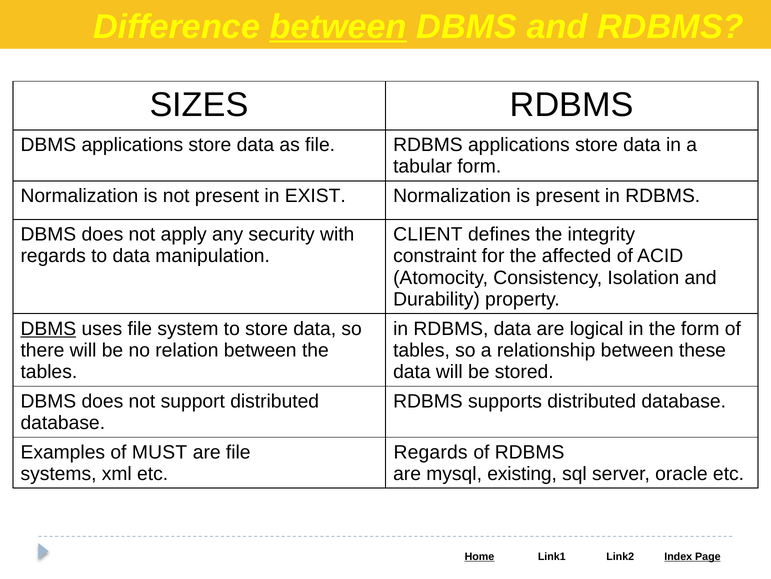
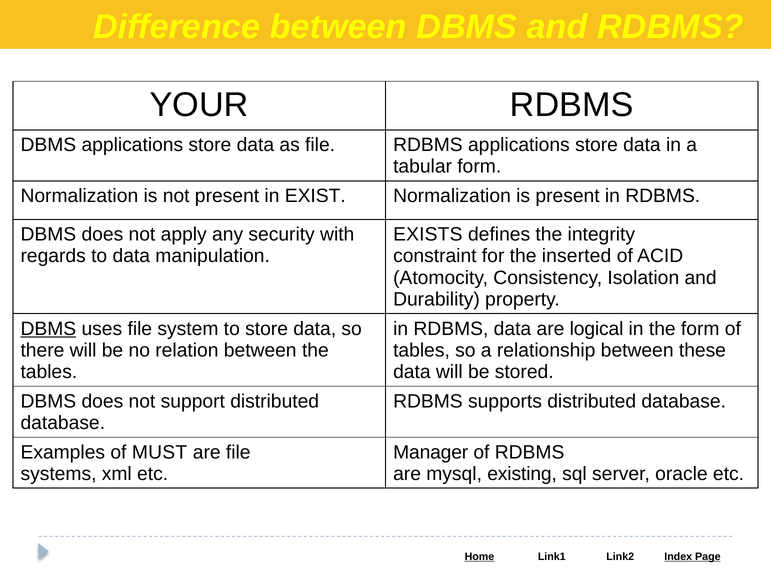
between at (338, 27) underline: present -> none
SIZES: SIZES -> YOUR
CLIENT: CLIENT -> EXISTS
affected: affected -> inserted
Regards at (431, 452): Regards -> Manager
